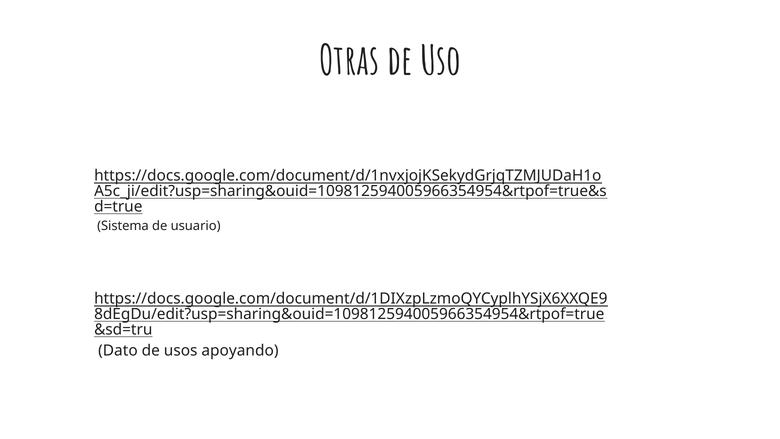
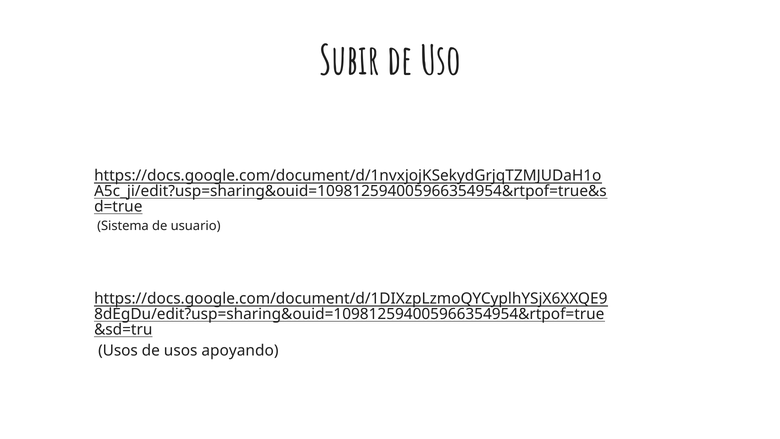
Otras: Otras -> Subir
Dato at (118, 350): Dato -> Usos
